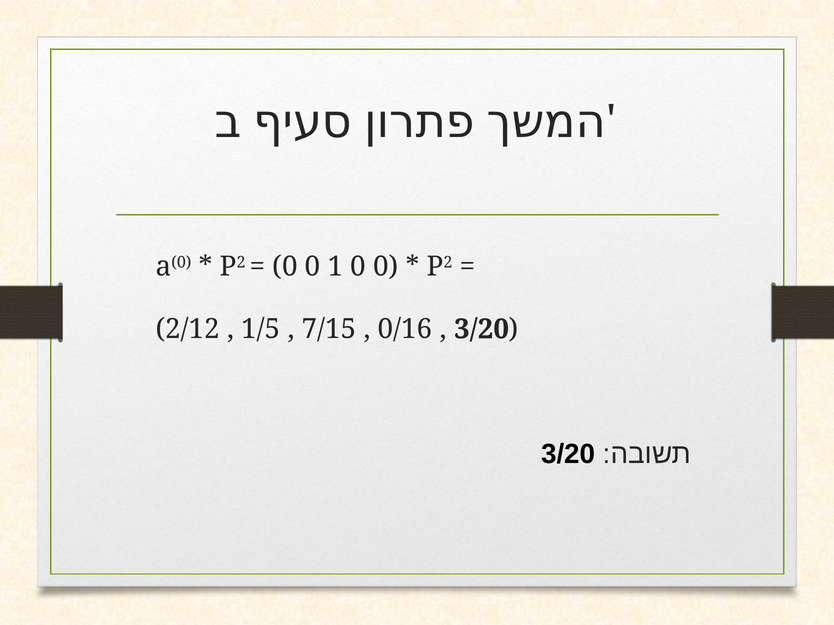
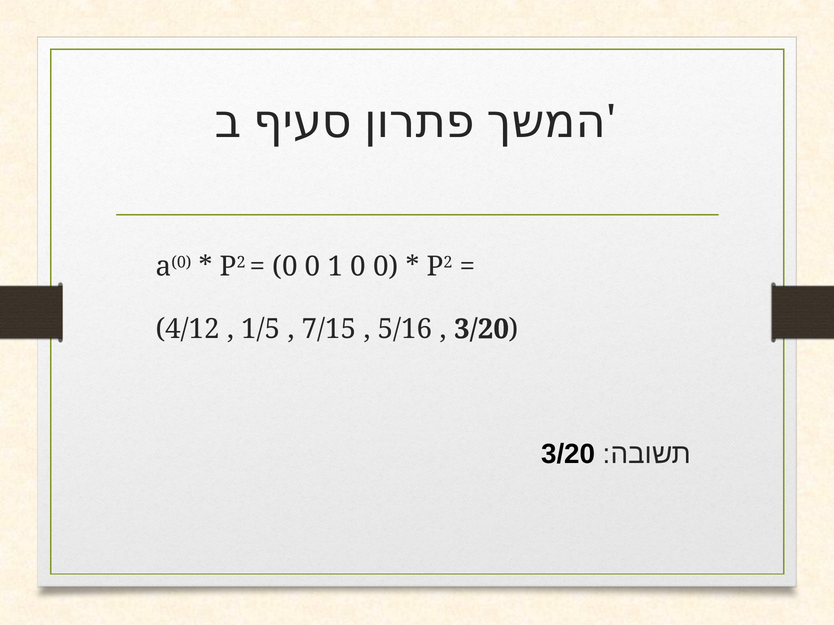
2/12: 2/12 -> 4/12
0/16: 0/16 -> 5/16
